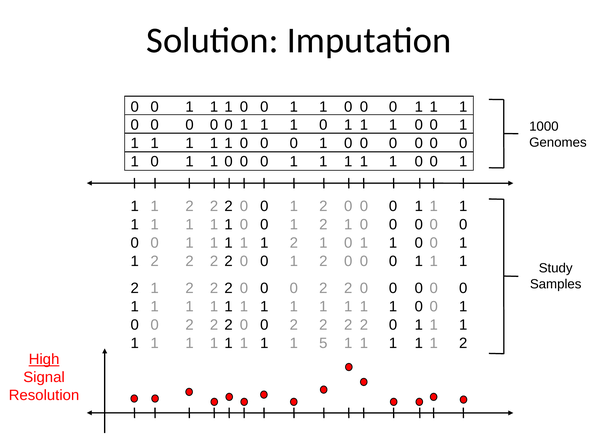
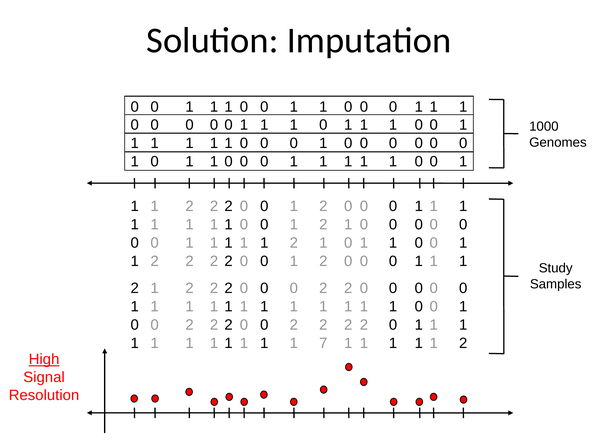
5: 5 -> 7
